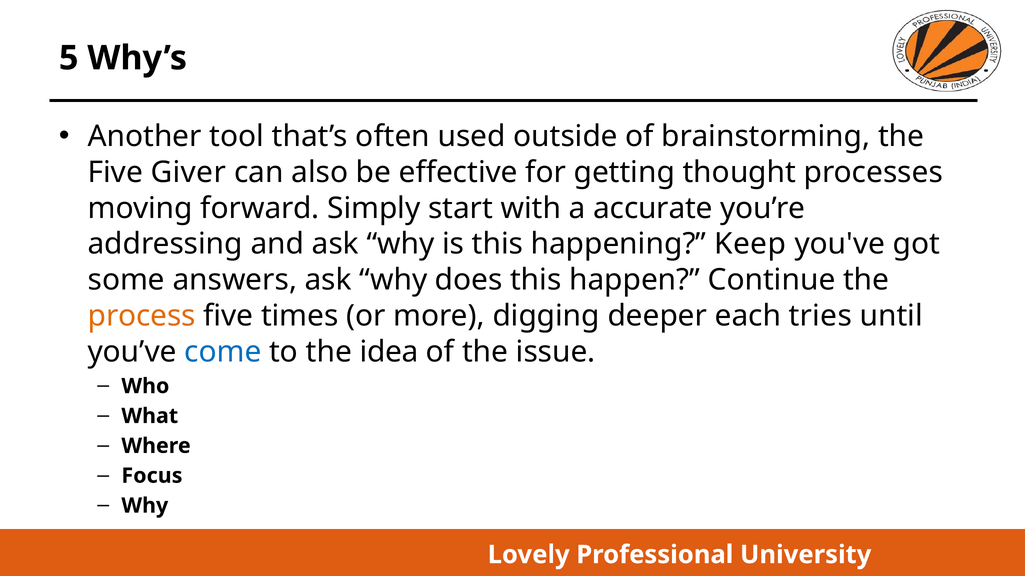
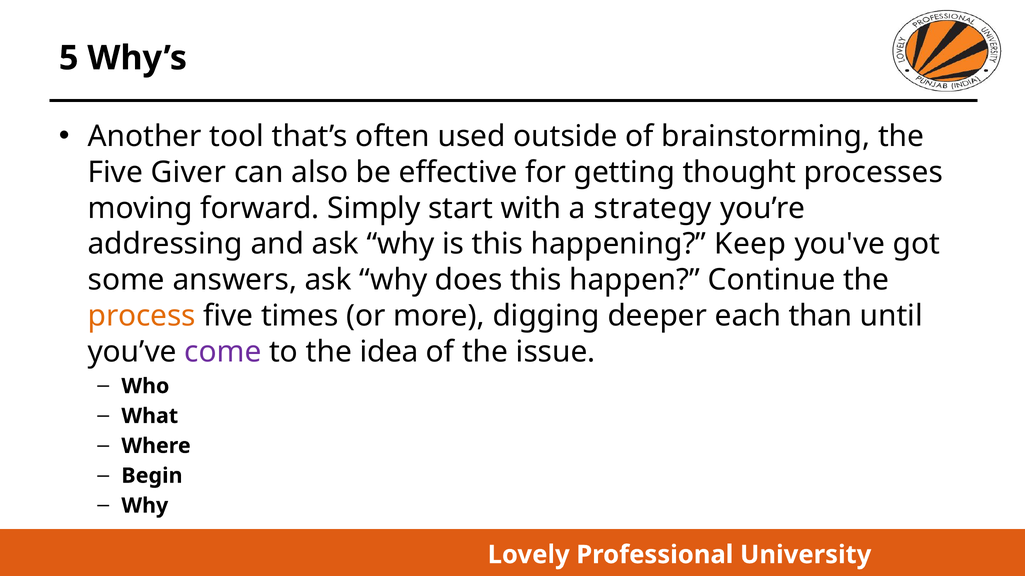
accurate: accurate -> strategy
tries: tries -> than
come colour: blue -> purple
Focus: Focus -> Begin
